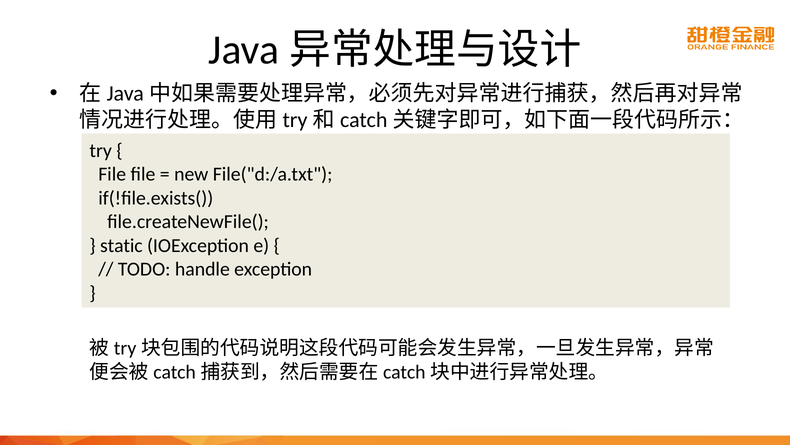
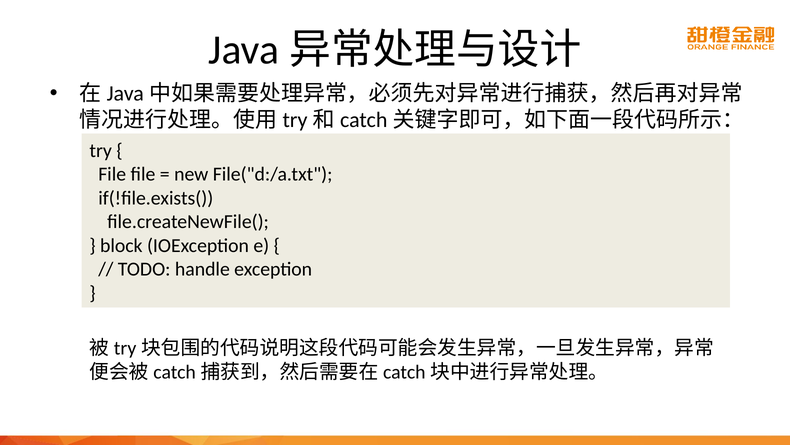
static: static -> block
